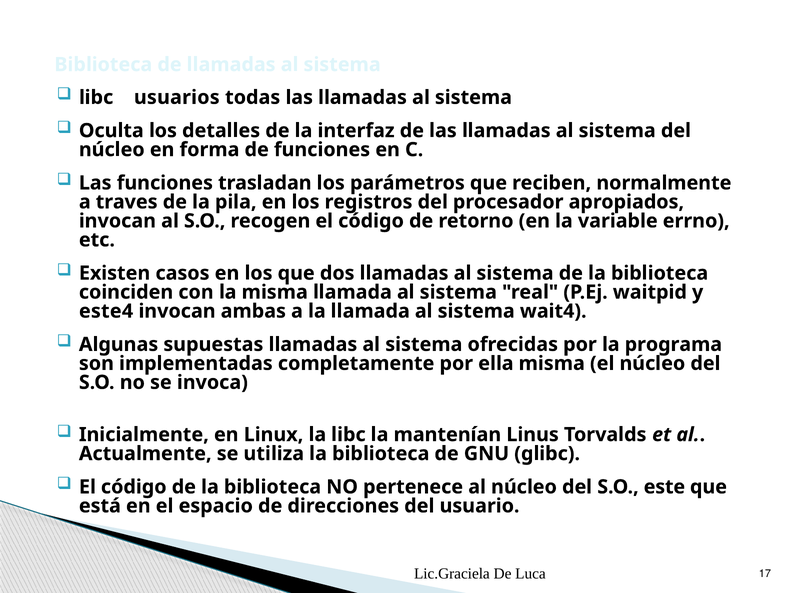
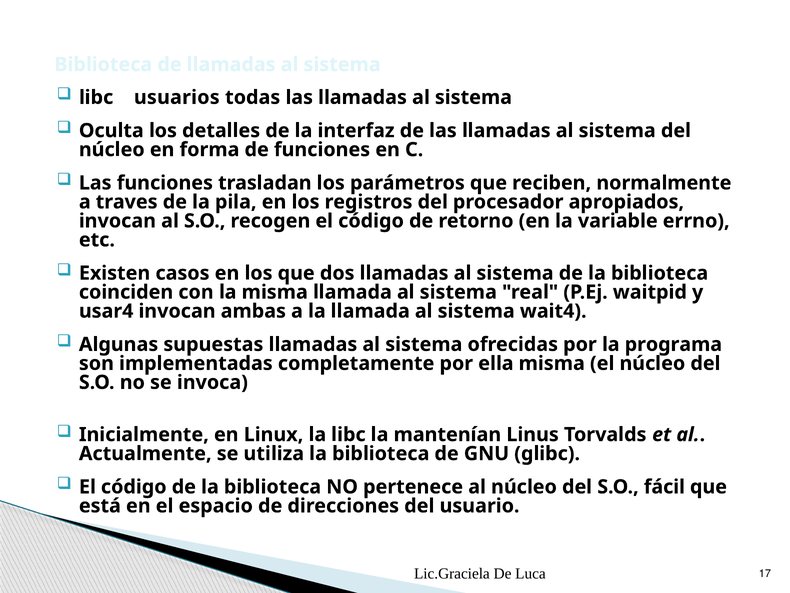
este4: este4 -> usar4
este: este -> fácil
